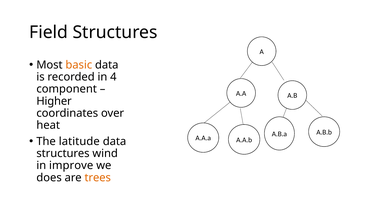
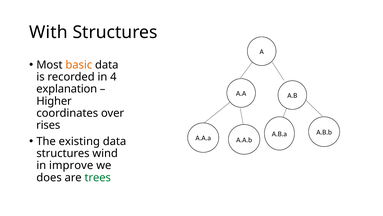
Field: Field -> With
component: component -> explanation
heat: heat -> rises
latitude: latitude -> existing
trees colour: orange -> green
